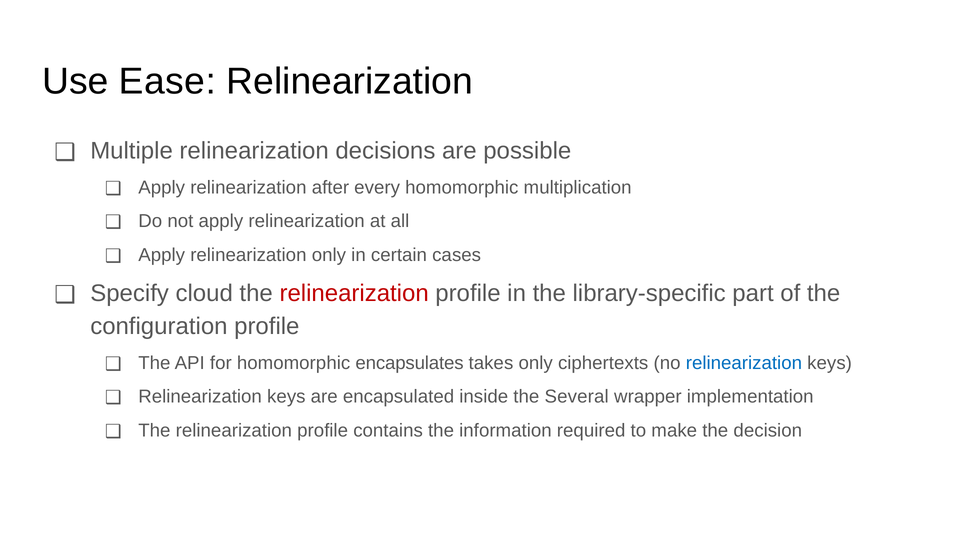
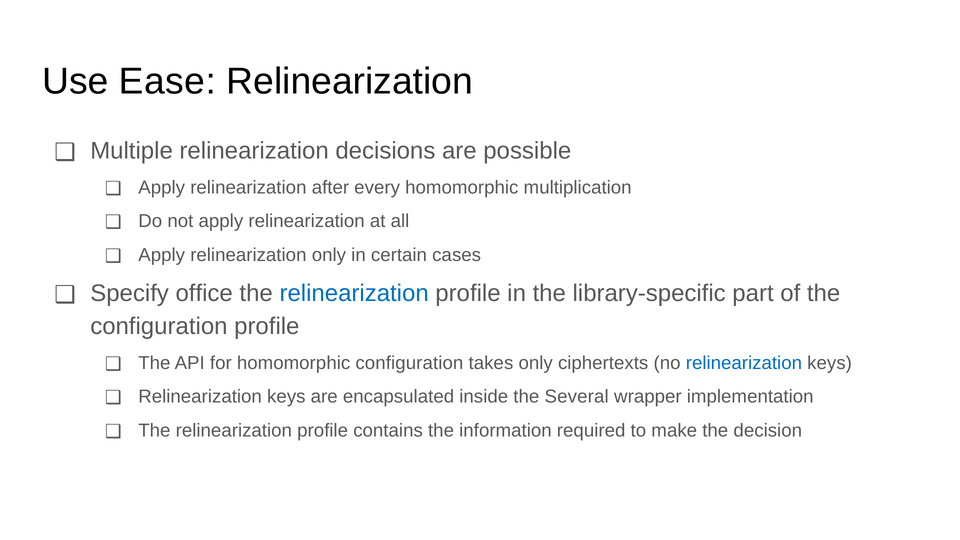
cloud: cloud -> office
relinearization at (354, 293) colour: red -> blue
homomorphic encapsulates: encapsulates -> configuration
